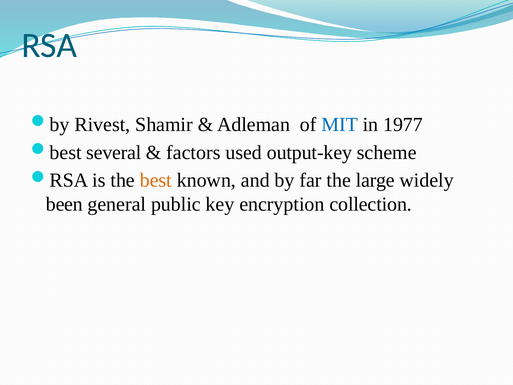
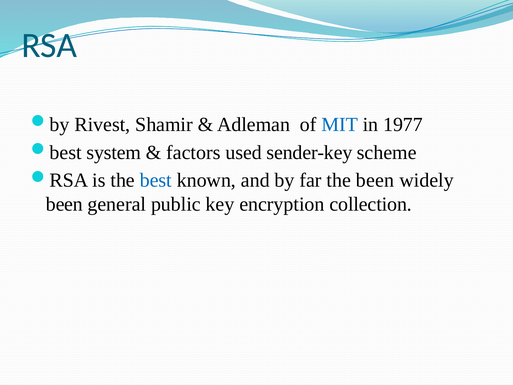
several: several -> system
output-key: output-key -> sender-key
best colour: orange -> blue
the large: large -> been
